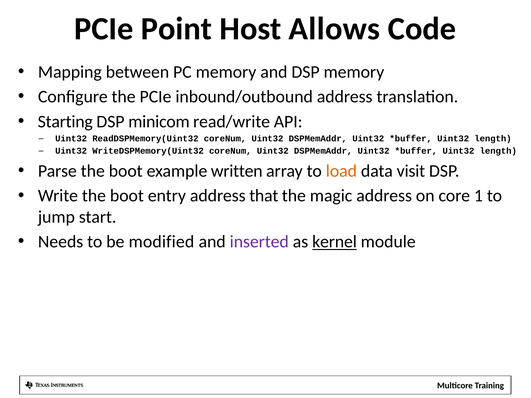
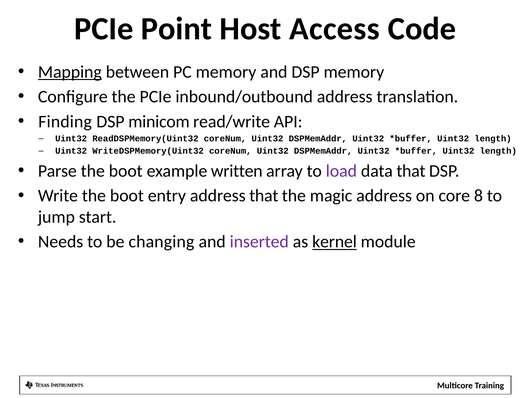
Allows: Allows -> Access
Mapping underline: none -> present
Starting: Starting -> Finding
load colour: orange -> purple
data visit: visit -> that
1: 1 -> 8
modified: modified -> changing
